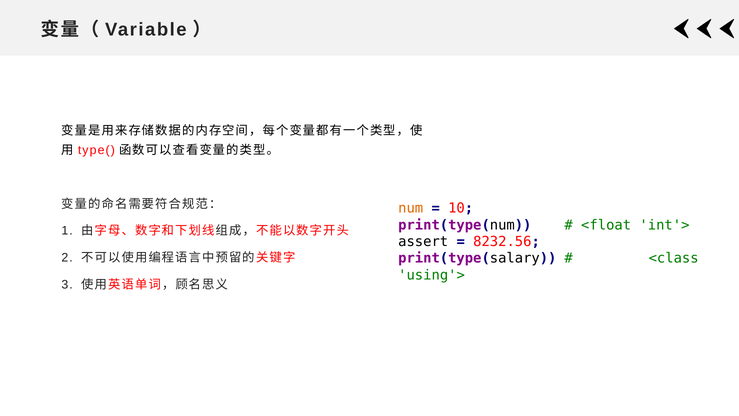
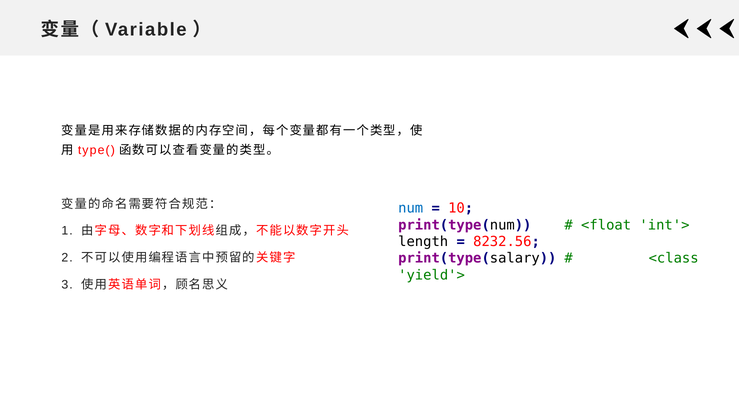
num colour: orange -> blue
assert: assert -> length
using'>: using'> -> yield'>
